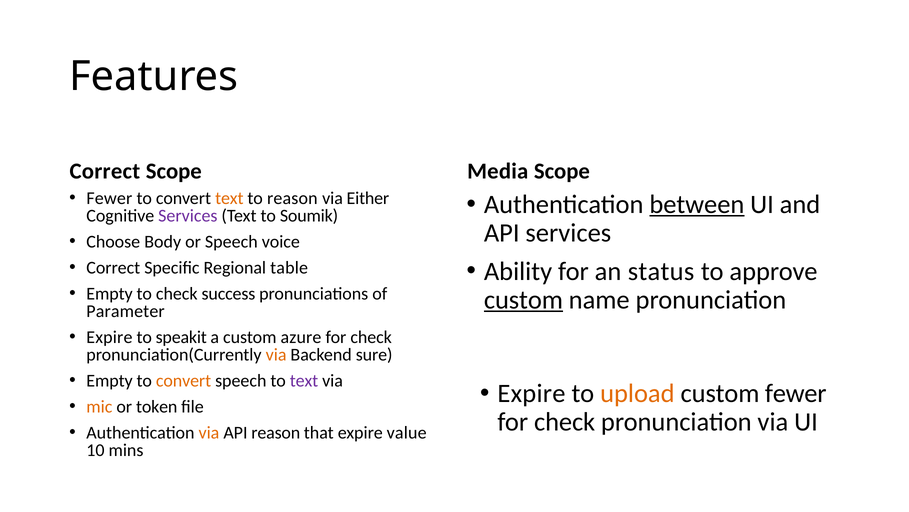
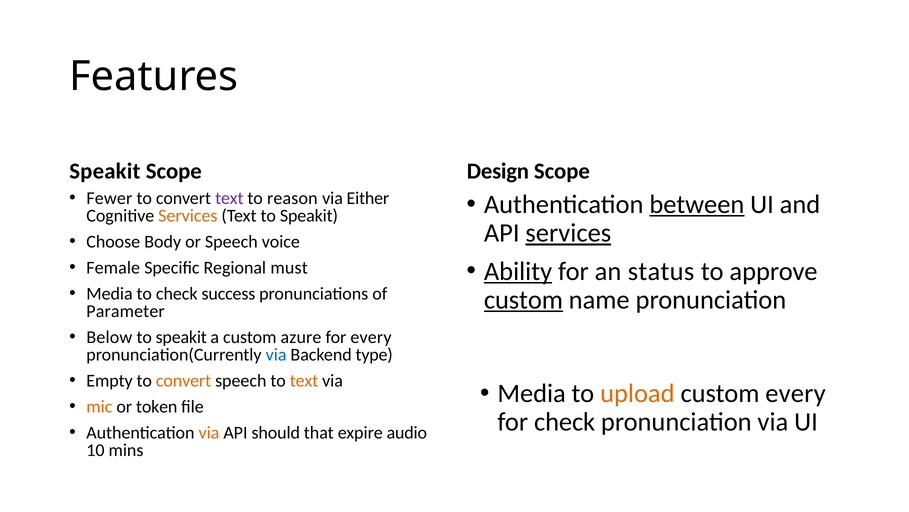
Correct at (105, 171): Correct -> Speakit
Media: Media -> Design
text at (229, 198) colour: orange -> purple
Services at (188, 216) colour: purple -> orange
Text to Soumik: Soumik -> Speakit
services at (568, 233) underline: none -> present
Ability underline: none -> present
Correct at (113, 268): Correct -> Female
table: table -> must
Empty at (110, 294): Empty -> Media
Expire at (109, 337): Expire -> Below
check at (371, 337): check -> every
via at (276, 355) colour: orange -> blue
sure: sure -> type
text at (304, 380) colour: purple -> orange
Expire at (531, 393): Expire -> Media
custom fewer: fewer -> every
API reason: reason -> should
value: value -> audio
